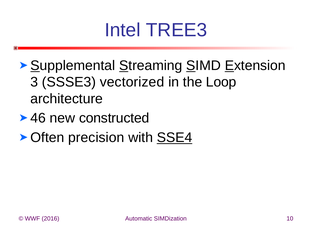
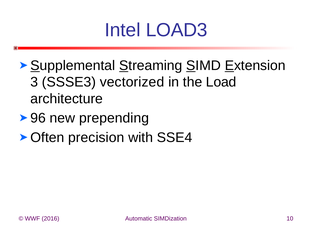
TREE3: TREE3 -> LOAD3
Loop: Loop -> Load
46: 46 -> 96
constructed: constructed -> prepending
SSE4 underline: present -> none
